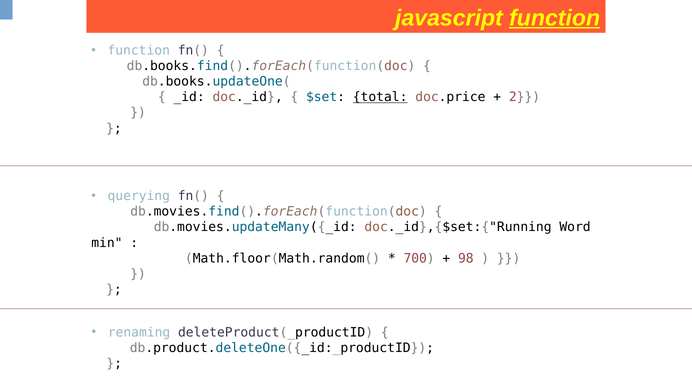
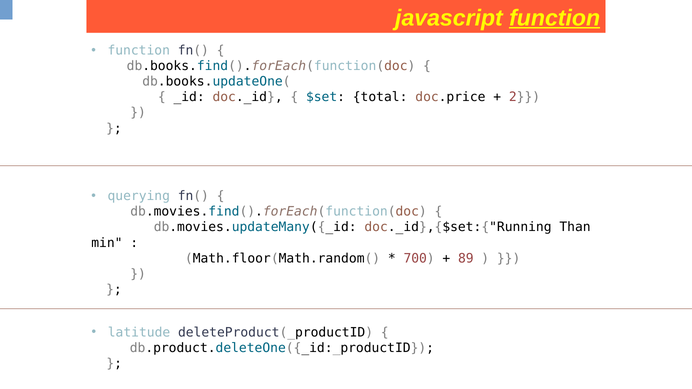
total underline: present -> none
Word: Word -> Than
98: 98 -> 89
renaming: renaming -> latitude
